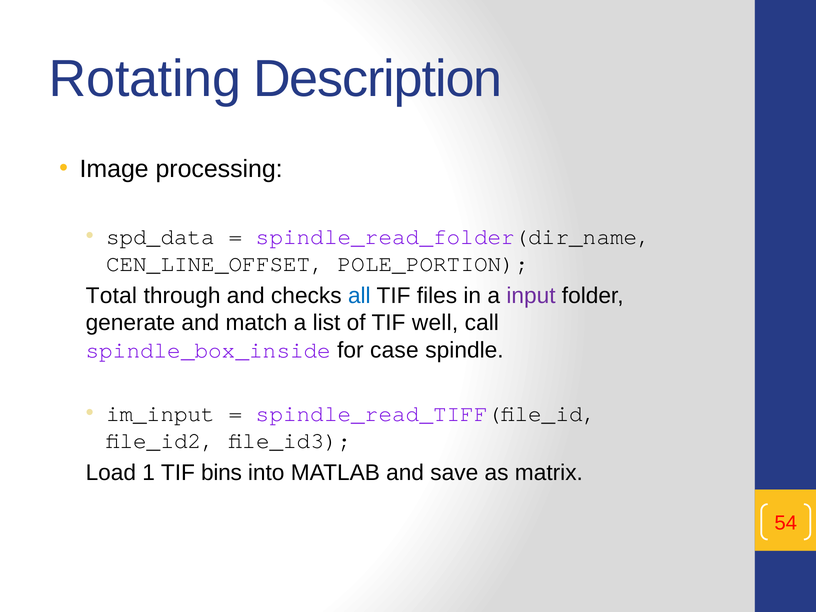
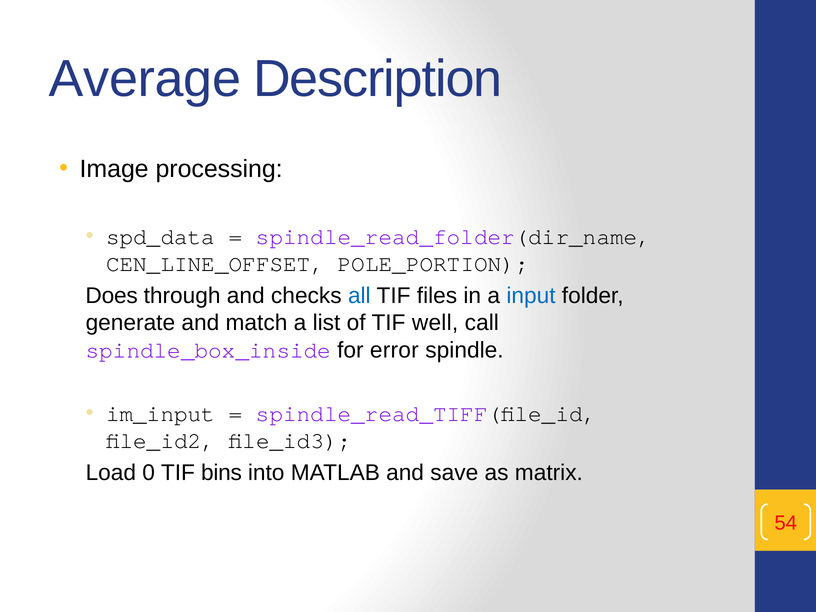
Rotating: Rotating -> Average
Total: Total -> Does
input colour: purple -> blue
case: case -> error
1: 1 -> 0
